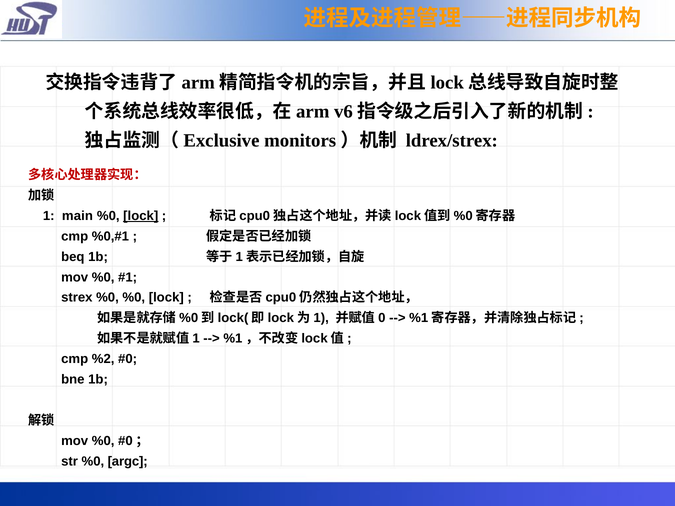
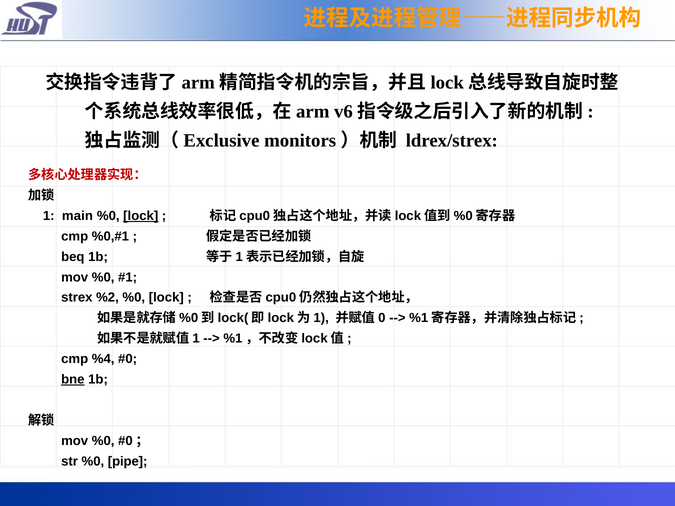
strex %0: %0 -> %2
%2: %2 -> %4
bne underline: none -> present
argc: argc -> pipe
